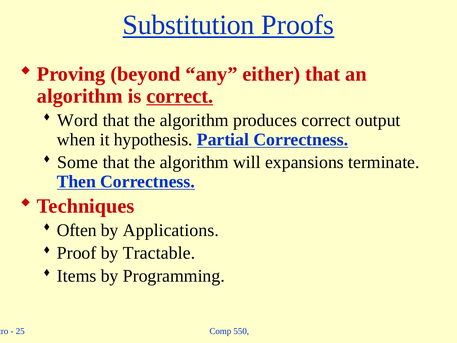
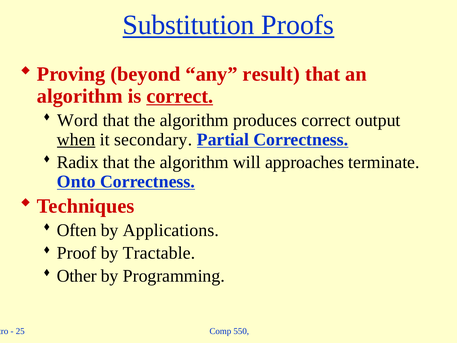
either: either -> result
when underline: none -> present
hypothesis: hypothesis -> secondary
Some: Some -> Radix
expansions: expansions -> approaches
Then: Then -> Onto
Items: Items -> Other
